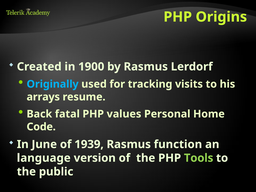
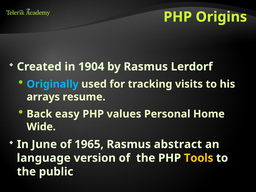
1900: 1900 -> 1904
fatal: fatal -> easy
Code: Code -> Wide
1939: 1939 -> 1965
function: function -> abstract
Tools colour: light green -> yellow
